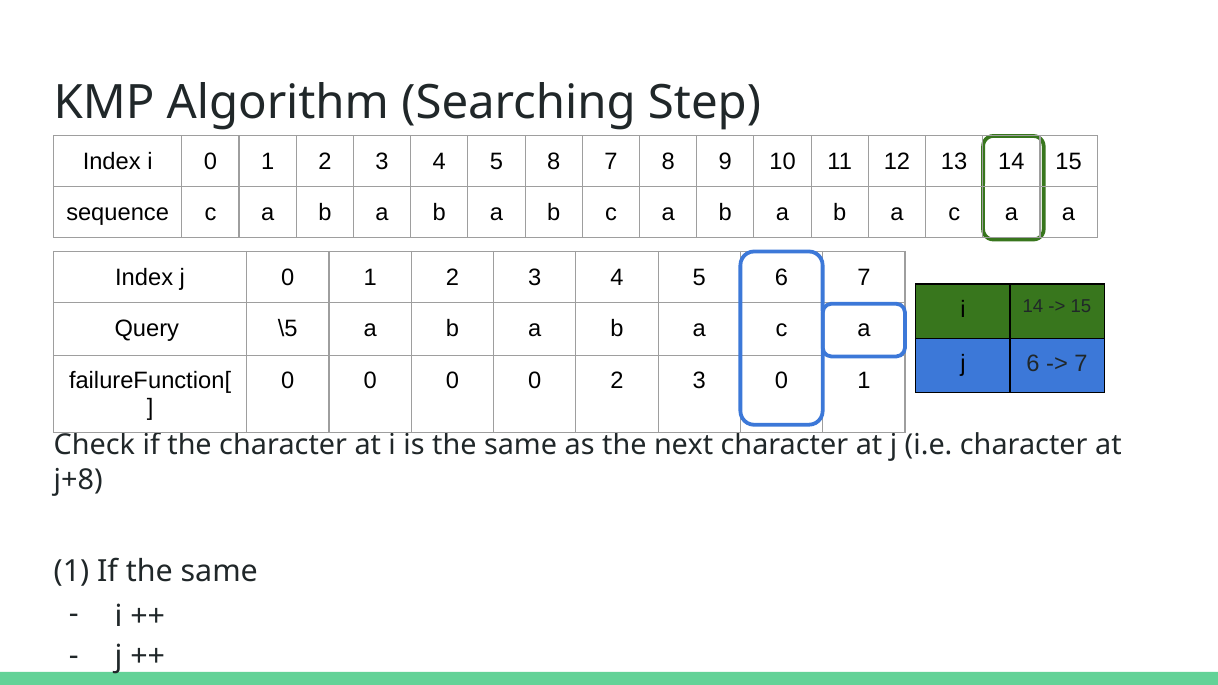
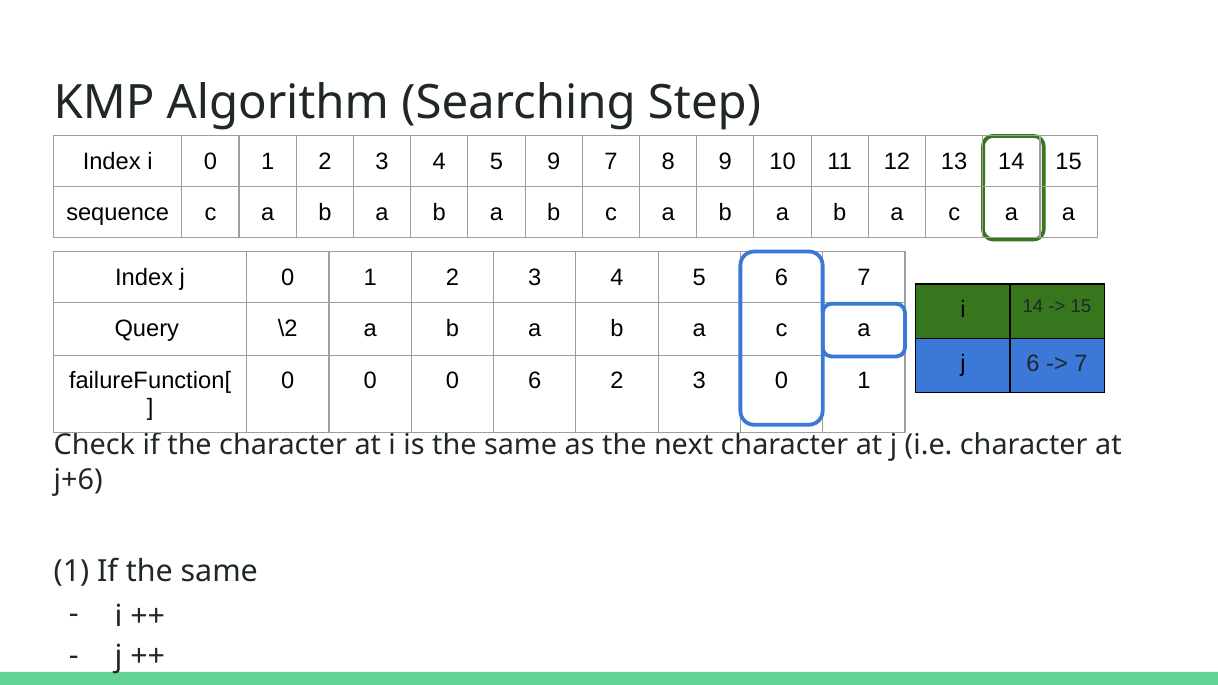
5 8: 8 -> 9
\5: \5 -> \2
0 0 0 0: 0 -> 6
j+8: j+8 -> j+6
